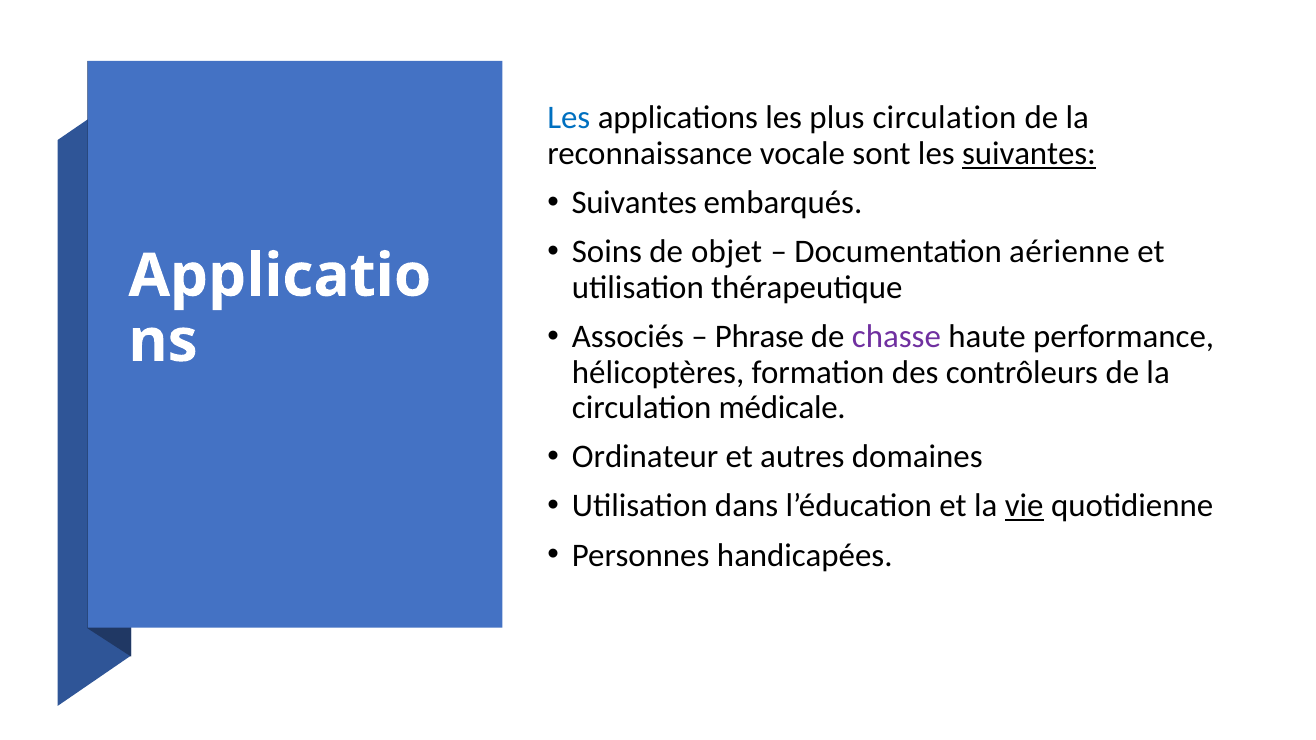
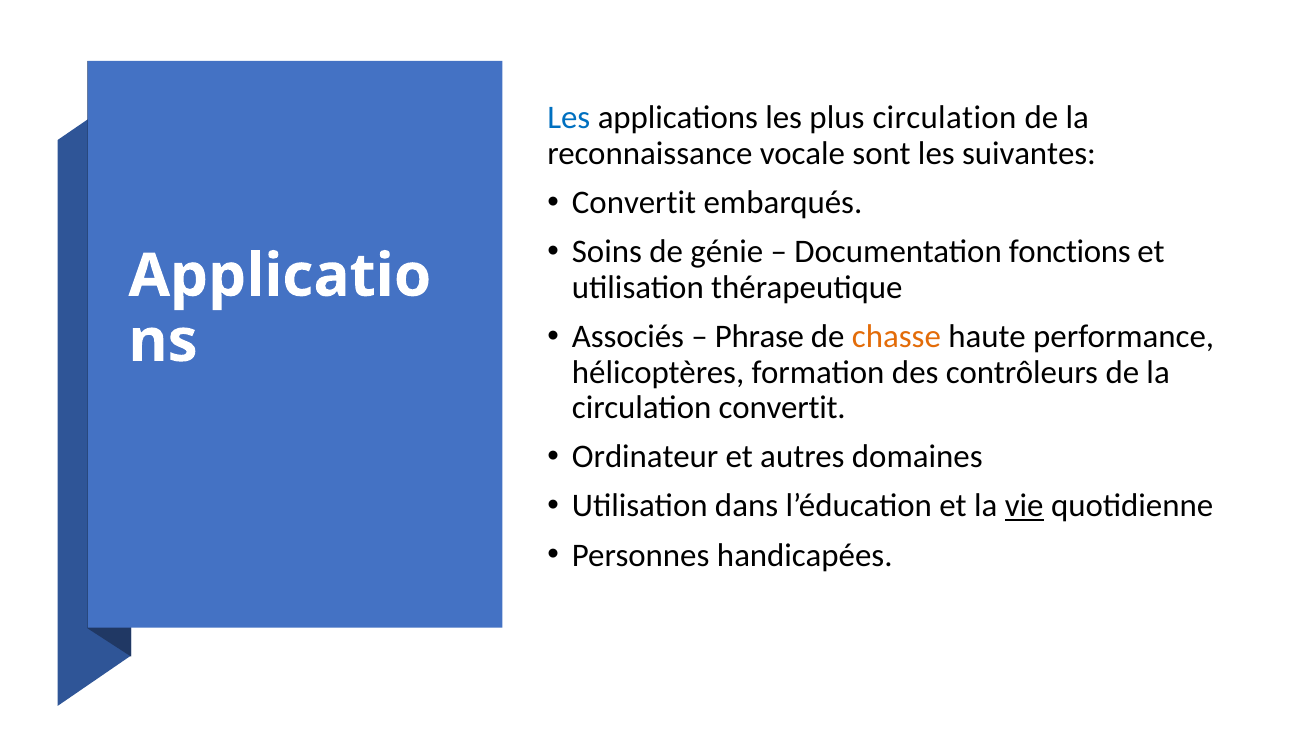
suivantes at (1029, 154) underline: present -> none
Suivantes at (634, 203): Suivantes -> Convertit
objet: objet -> génie
aérienne: aérienne -> fonctions
chasse colour: purple -> orange
circulation médicale: médicale -> convertit
